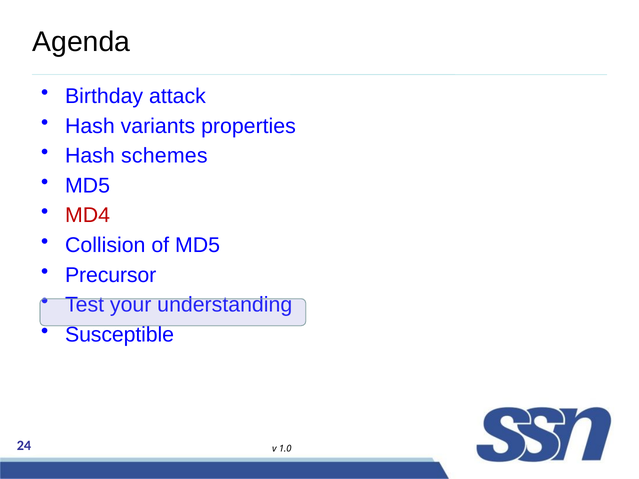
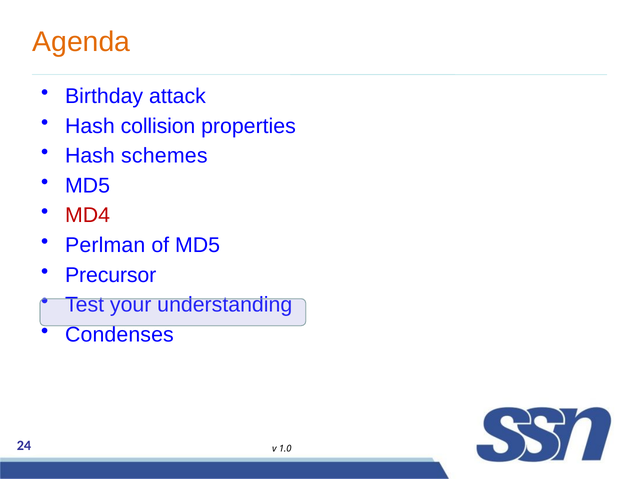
Agenda colour: black -> orange
variants: variants -> collision
Collision: Collision -> Perlman
Susceptible: Susceptible -> Condenses
